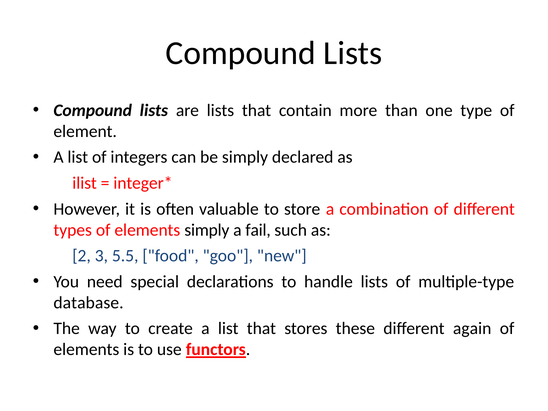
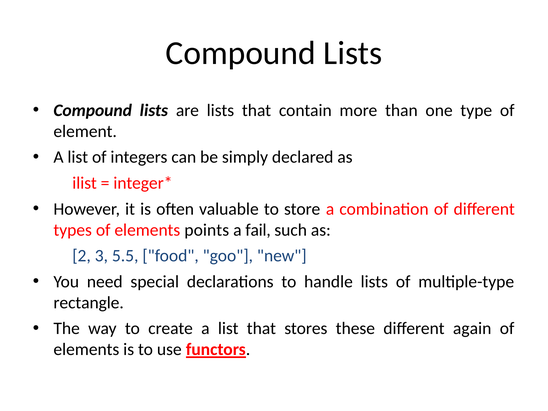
elements simply: simply -> points
database: database -> rectangle
